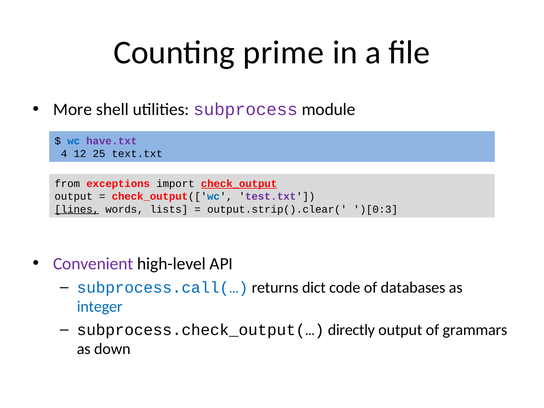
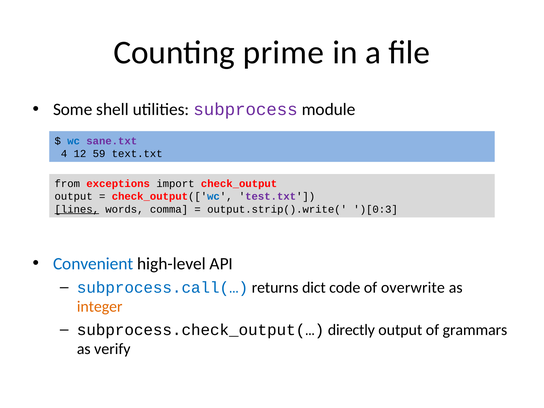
More: More -> Some
have.txt: have.txt -> sane.txt
25: 25 -> 59
check_output underline: present -> none
lists: lists -> comma
output.strip().clear(: output.strip().clear( -> output.strip().write(
Convenient colour: purple -> blue
databases: databases -> overwrite
integer colour: blue -> orange
down: down -> verify
